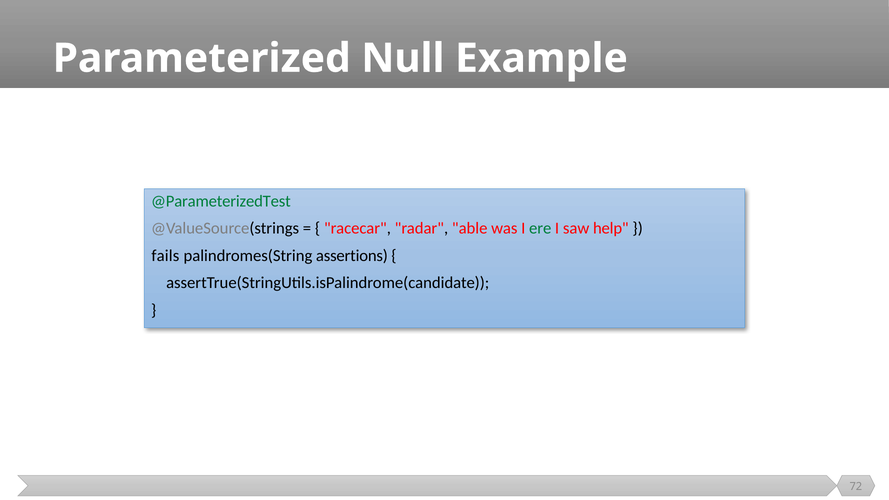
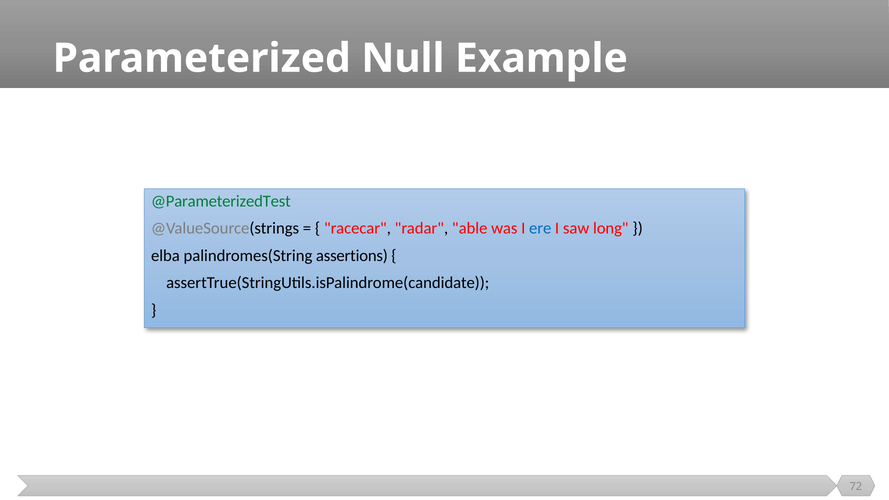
ere colour: green -> blue
help: help -> long
fails: fails -> elba
